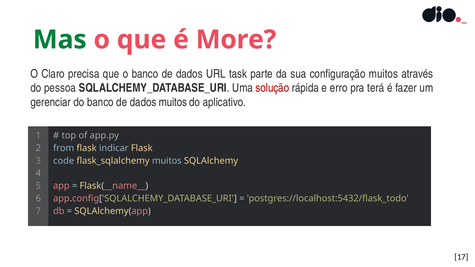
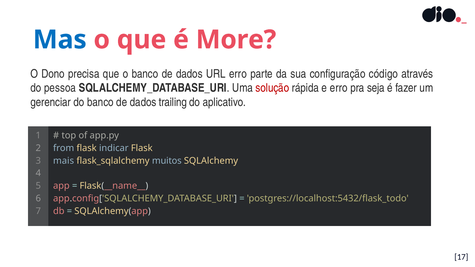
Mas colour: green -> blue
Claro: Claro -> Dono
URL task: task -> erro
configuração muitos: muitos -> código
terá: terá -> seja
dados muitos: muitos -> trailing
code: code -> mais
